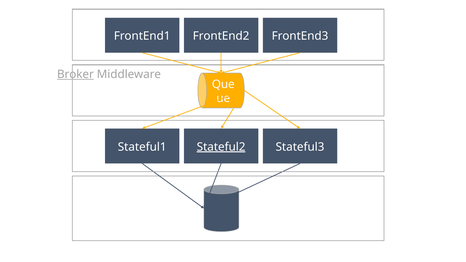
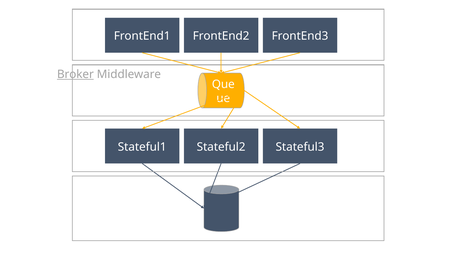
Stateful2 underline: present -> none
